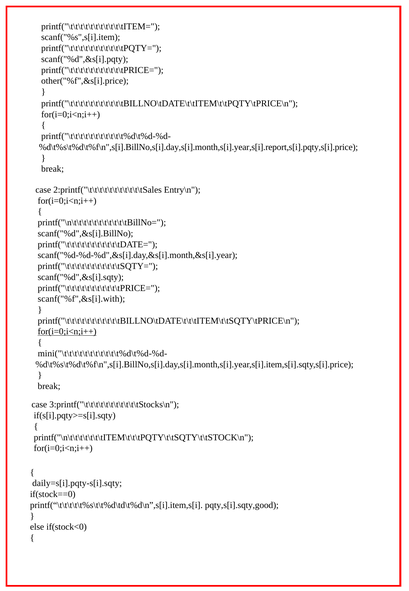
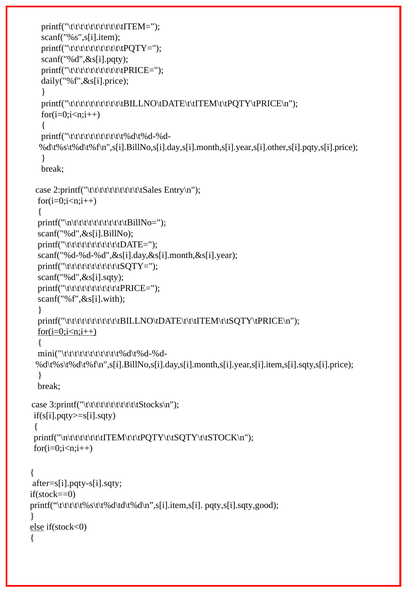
other("%f",&s[i].price: other("%f",&s[i].price -> daily("%f",&s[i].price
%d\t%s\t%d\t%f\n",s[i].BillNo,s[i].day,s[i].month,s[i].year,s[i].report,s[i].pqty,s[i].price: %d\t%s\t%d\t%f\n",s[i].BillNo,s[i].day,s[i].month,s[i].year,s[i].report,s[i].pqty,s[i].price -> %d\t%s\t%d\t%f\n",s[i].BillNo,s[i].day,s[i].month,s[i].year,s[i].other,s[i].pqty,s[i].price
daily=s[i].pqty-s[i].sqty: daily=s[i].pqty-s[i].sqty -> after=s[i].pqty-s[i].sqty
else underline: none -> present
